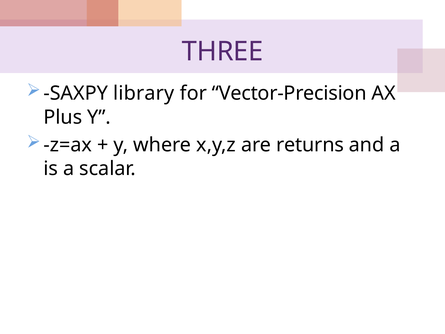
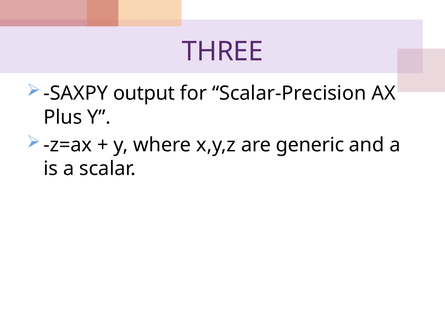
library: library -> output
Vector-Precision: Vector-Precision -> Scalar-Precision
returns: returns -> generic
